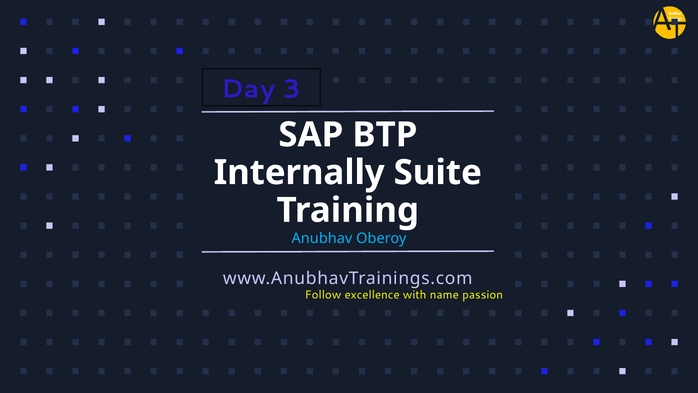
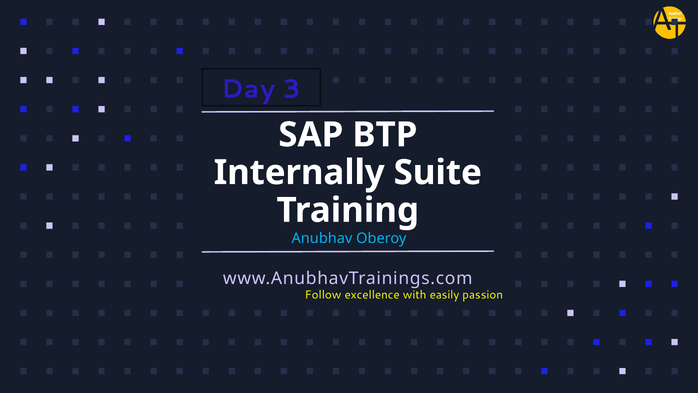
name: name -> easily
